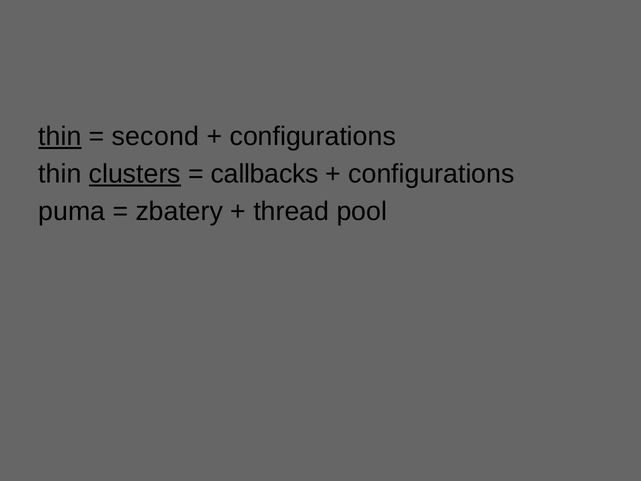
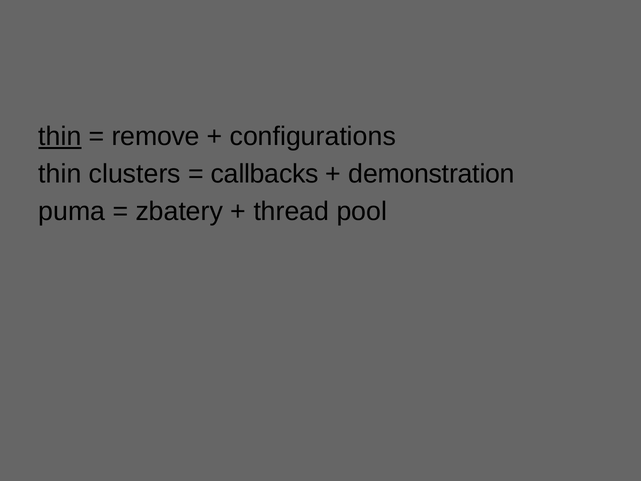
second: second -> remove
clusters underline: present -> none
configurations at (431, 174): configurations -> demonstration
